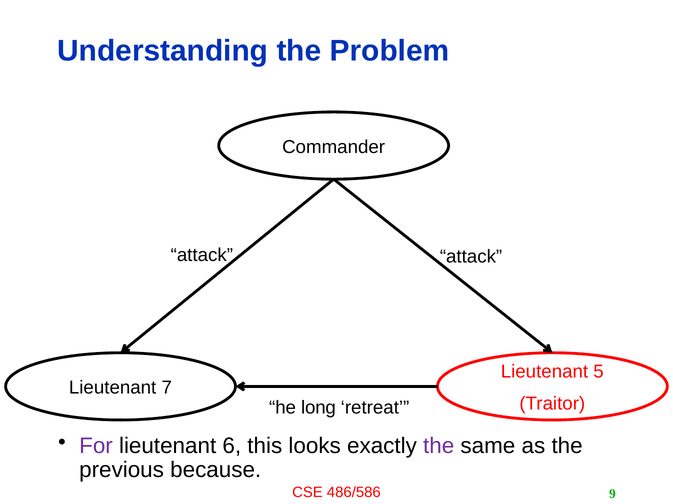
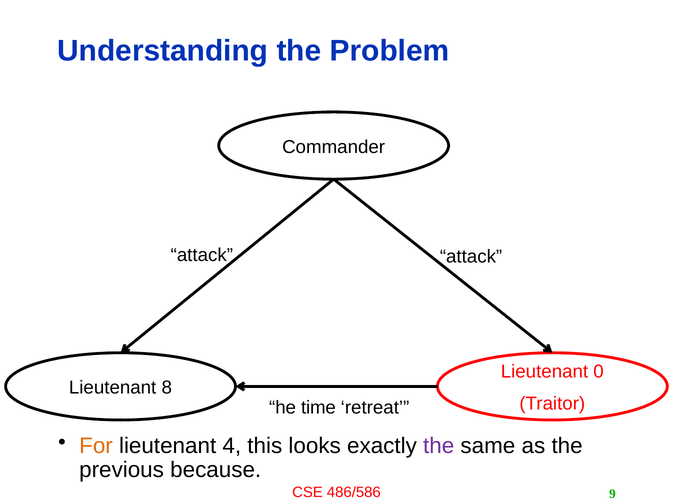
5: 5 -> 0
7: 7 -> 8
long: long -> time
For colour: purple -> orange
6: 6 -> 4
